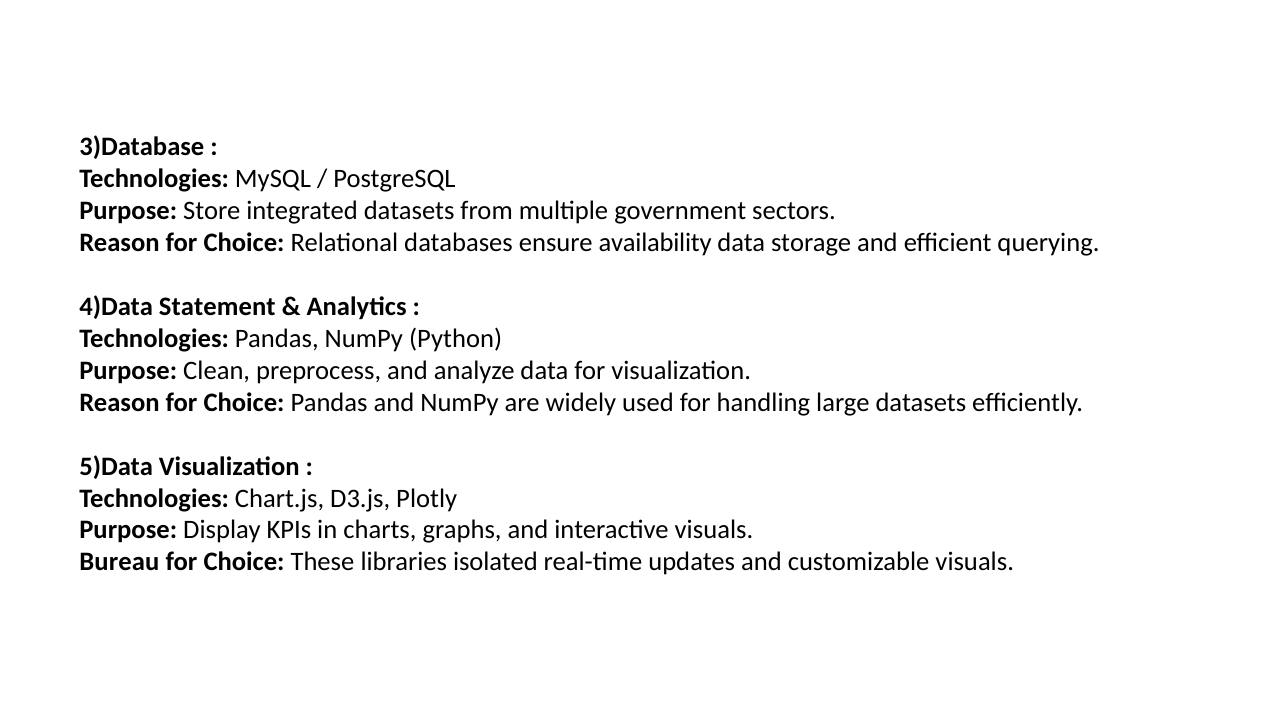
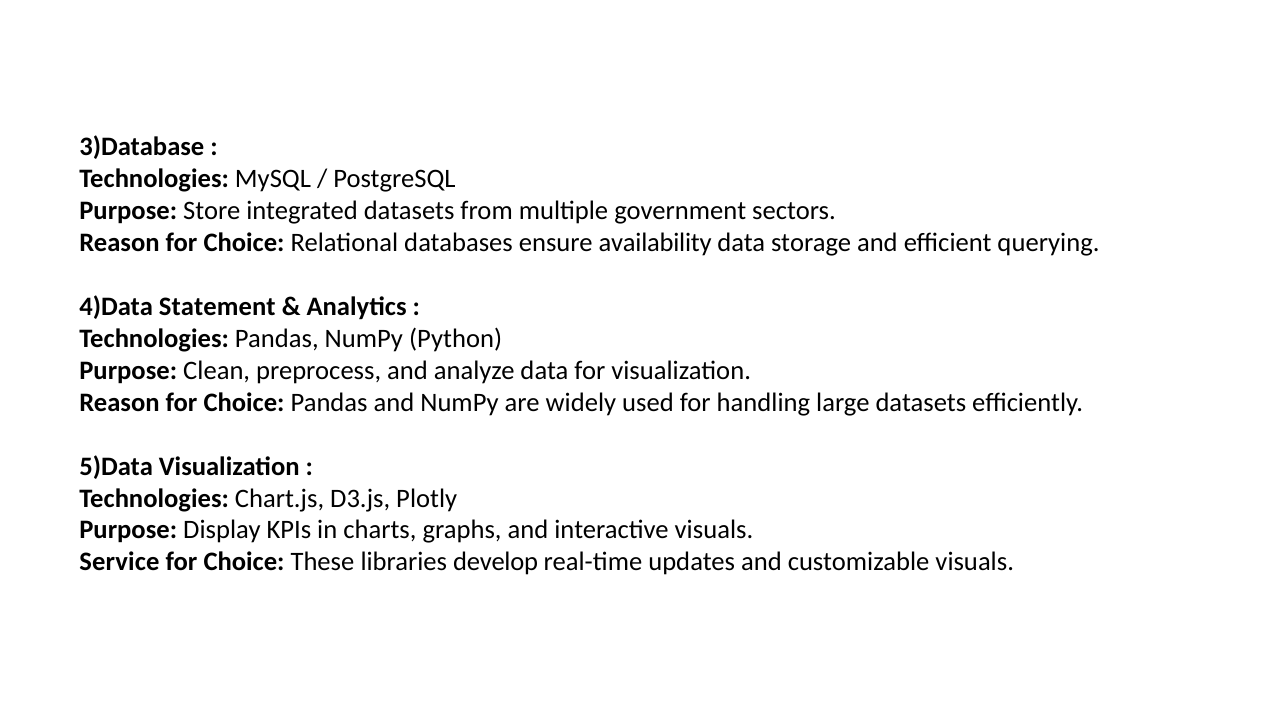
Bureau: Bureau -> Service
isolated: isolated -> develop
